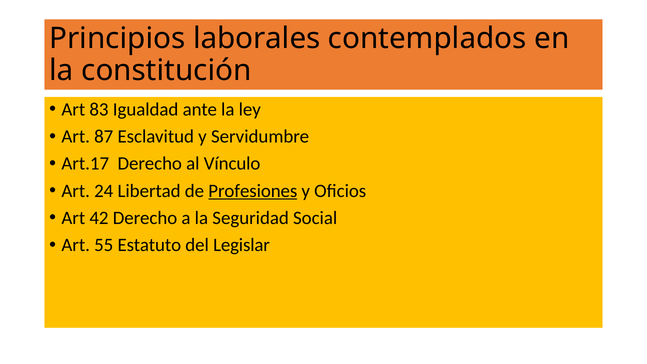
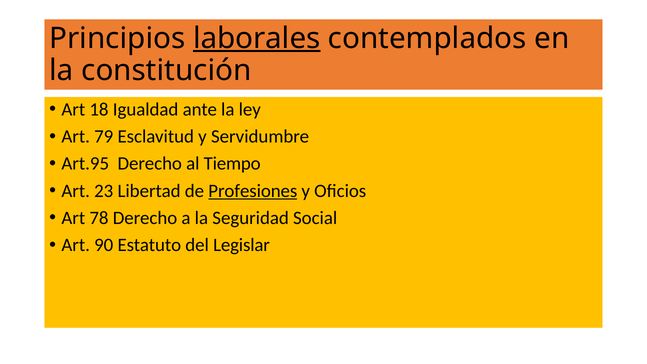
laborales underline: none -> present
83: 83 -> 18
87: 87 -> 79
Art.17: Art.17 -> Art.95
Vínculo: Vínculo -> Tiempo
24: 24 -> 23
42: 42 -> 78
55: 55 -> 90
